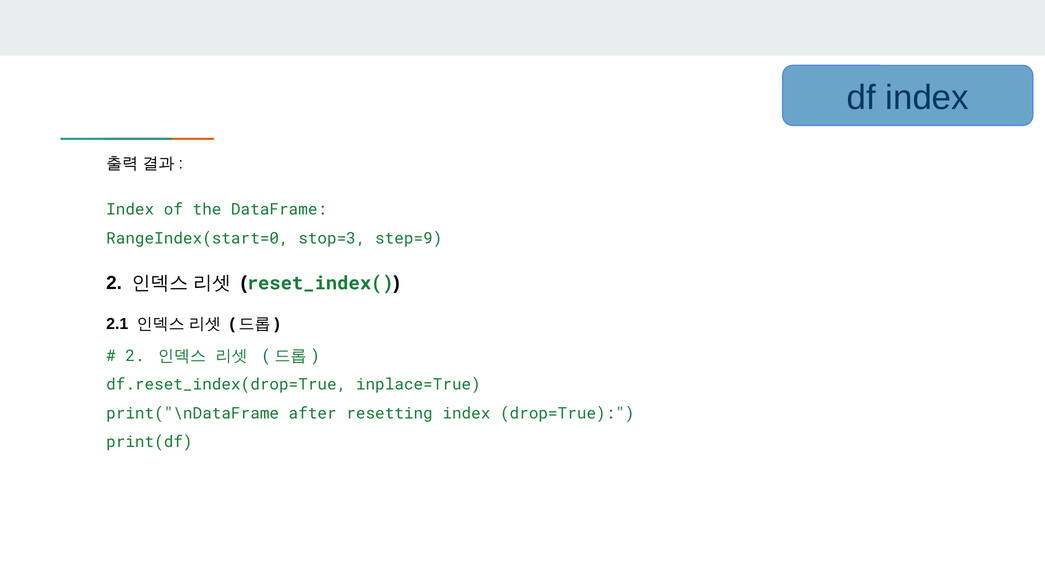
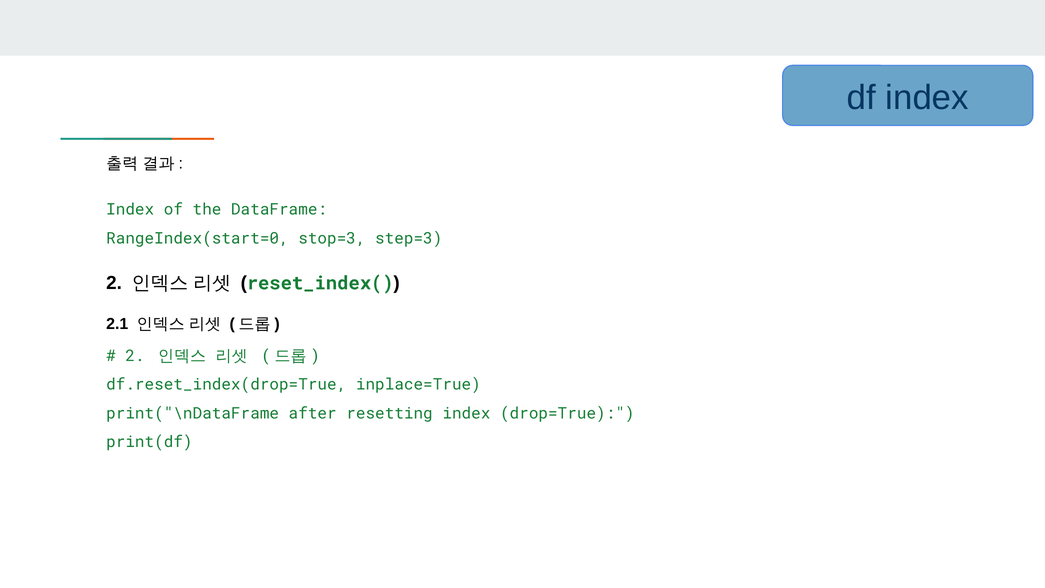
step=9: step=9 -> step=3
